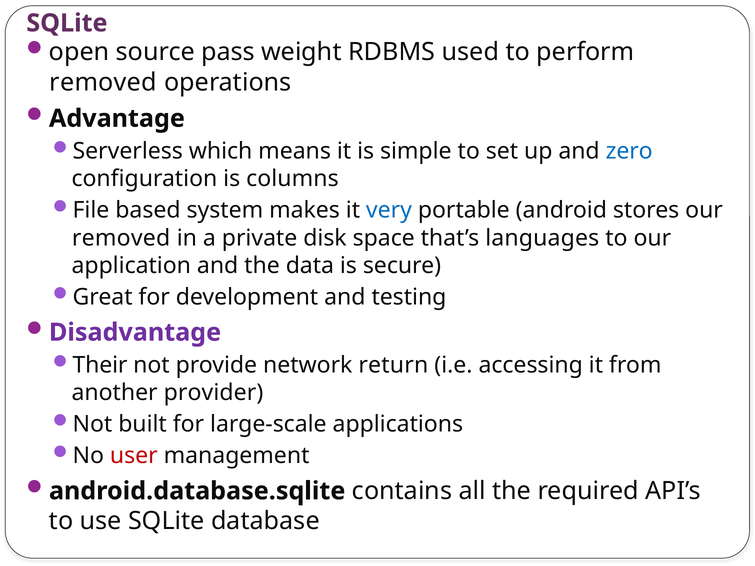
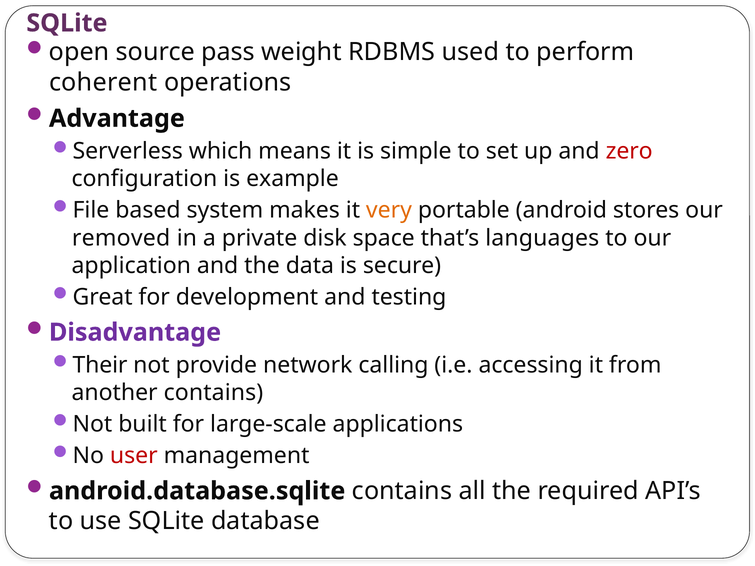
removed at (103, 82): removed -> coherent
zero colour: blue -> red
columns: columns -> example
very colour: blue -> orange
return: return -> calling
another provider: provider -> contains
